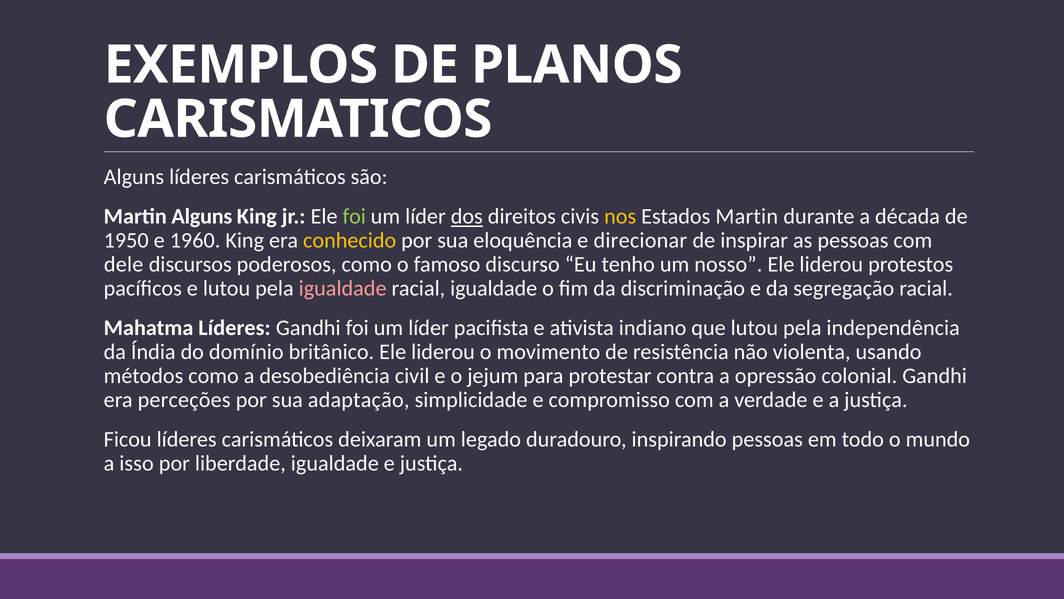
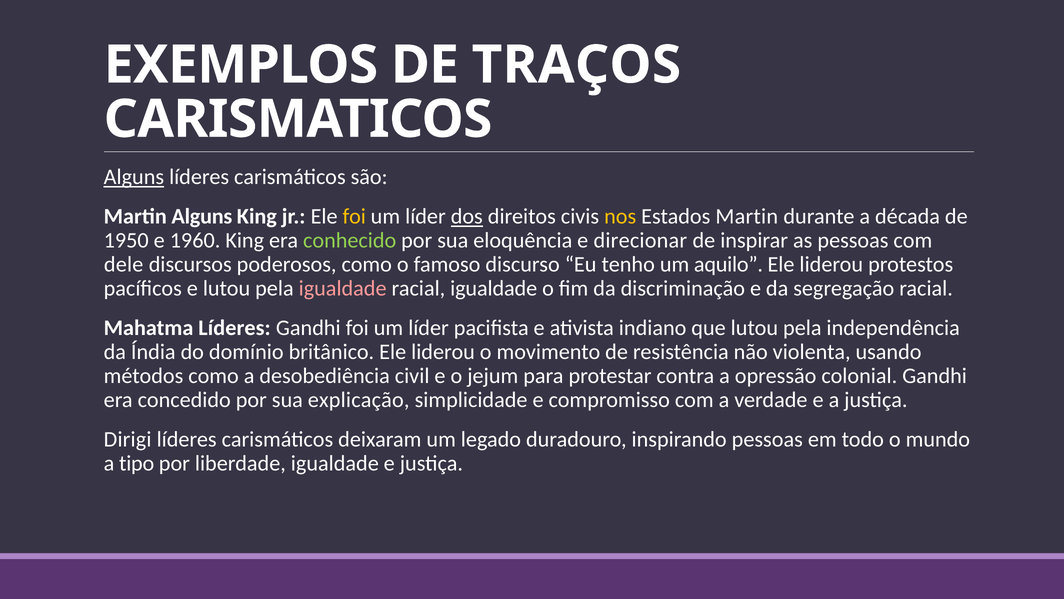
PLANOS: PLANOS -> TRAÇOS
Alguns at (134, 177) underline: none -> present
foi at (354, 216) colour: light green -> yellow
conhecido colour: yellow -> light green
nosso: nosso -> aquilo
perceções: perceções -> concedido
adaptação: adaptação -> explicação
Ficou: Ficou -> Dirigi
isso: isso -> tipo
